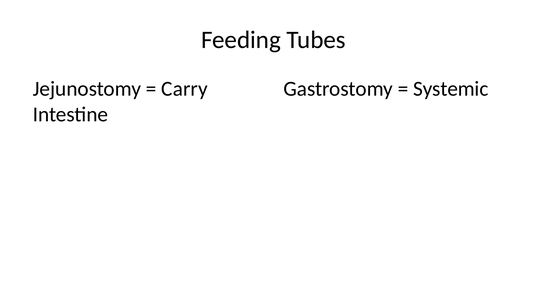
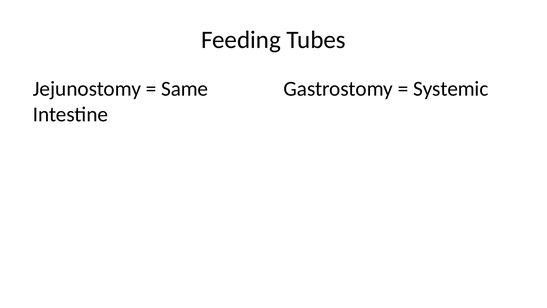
Carry: Carry -> Same
